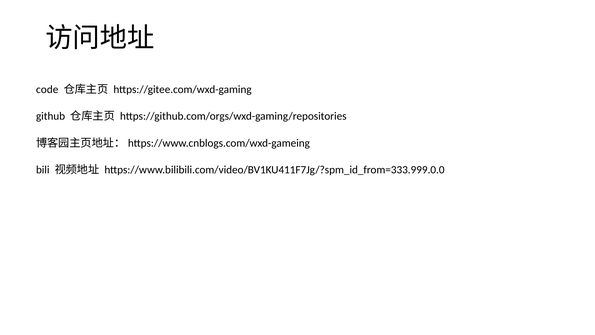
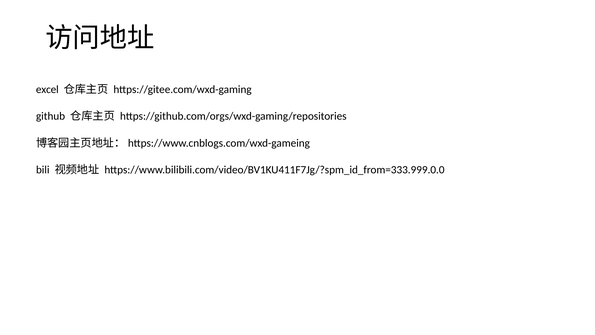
code: code -> excel
